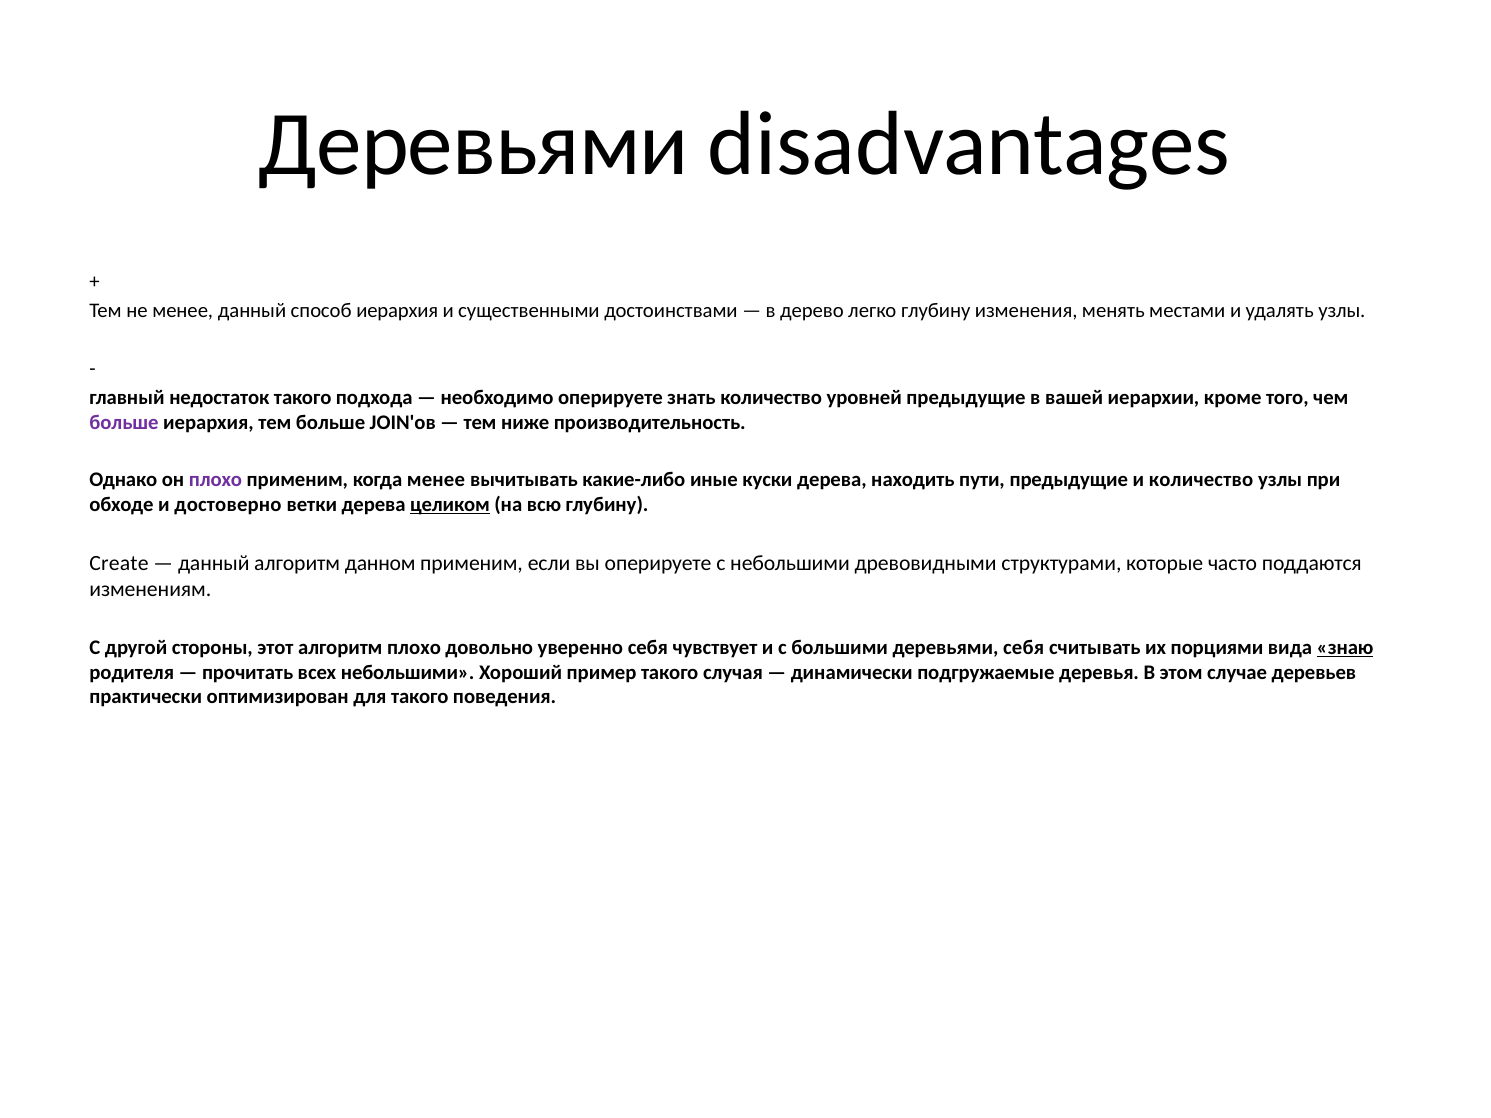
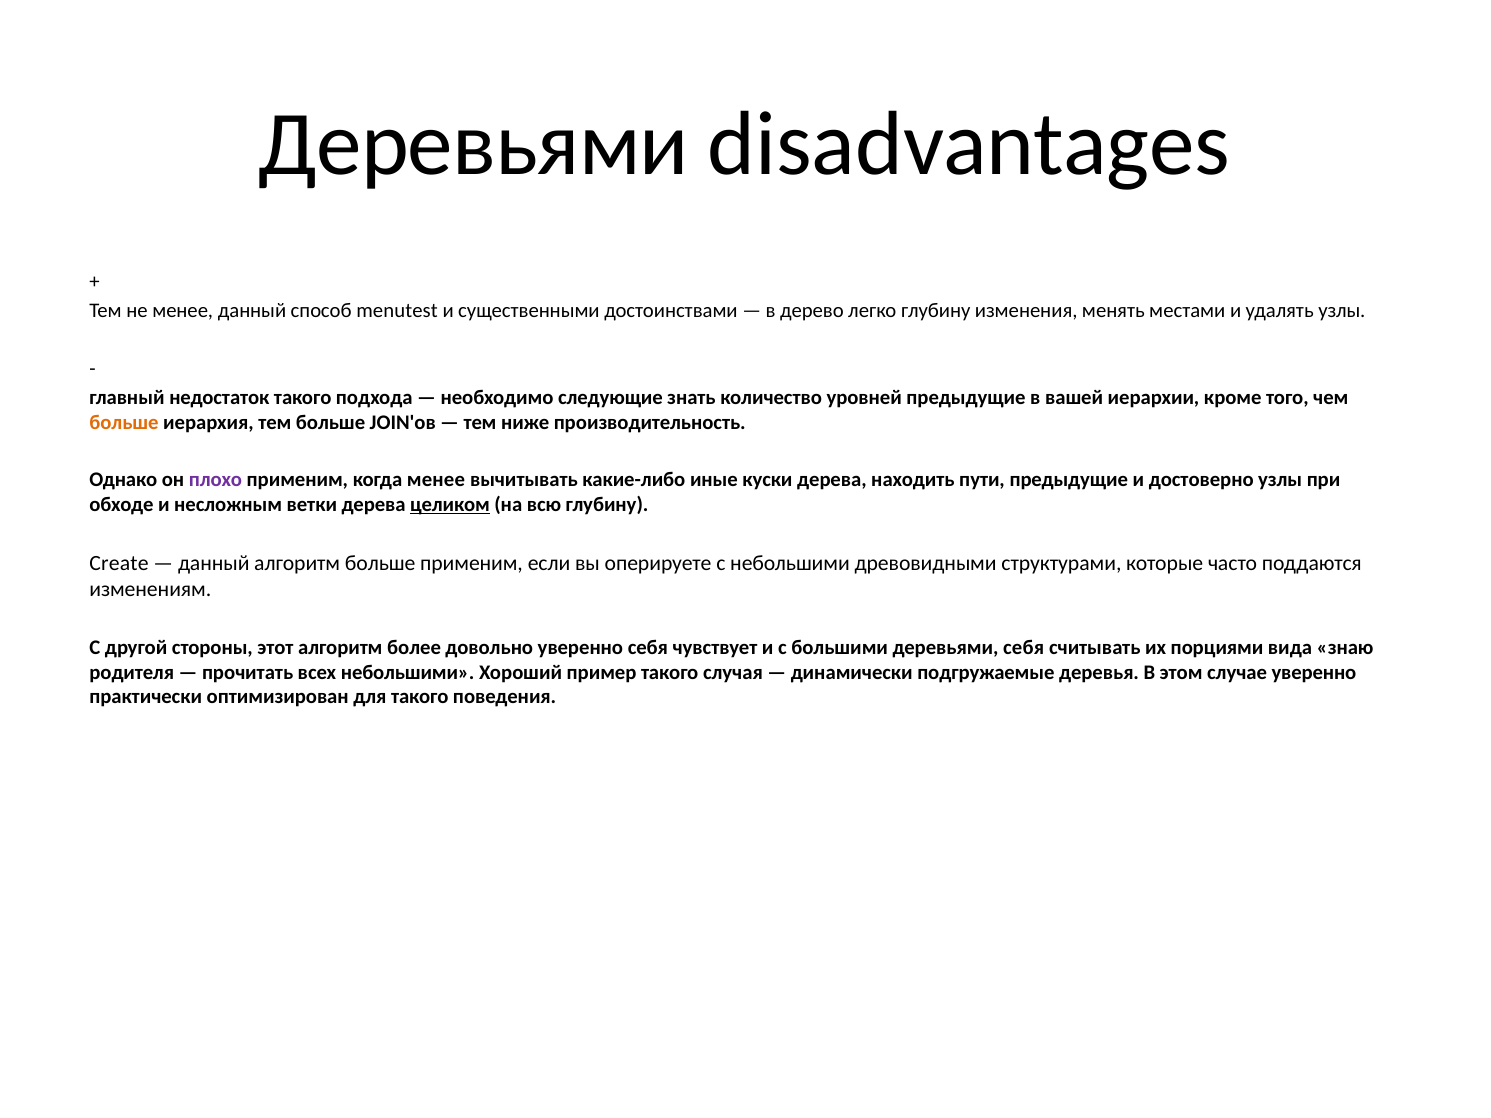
способ иерархия: иерархия -> menutest
необходимо оперируете: оперируете -> следующие
больше at (124, 422) colour: purple -> orange
и количество: количество -> достоверно
достоверно: достоверно -> несложным
алгоритм данном: данном -> больше
алгоритм плохо: плохо -> более
знаю underline: present -> none
случае деревьев: деревьев -> уверенно
